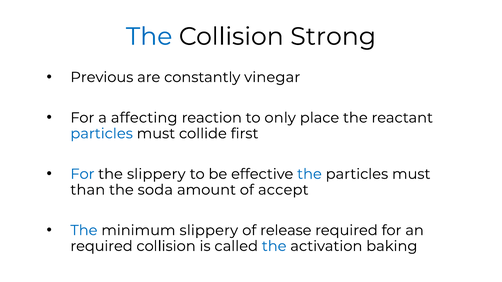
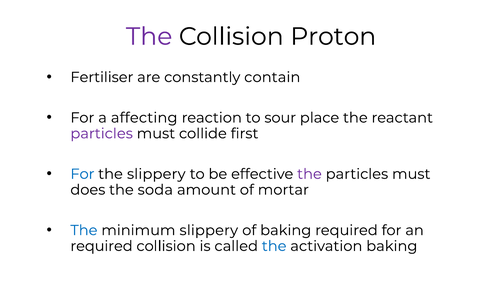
The at (149, 37) colour: blue -> purple
Strong: Strong -> Proton
Previous: Previous -> Fertiliser
vinegar: vinegar -> contain
only: only -> sour
particles at (102, 134) colour: blue -> purple
the at (309, 174) colour: blue -> purple
than: than -> does
accept: accept -> mortar
of release: release -> baking
